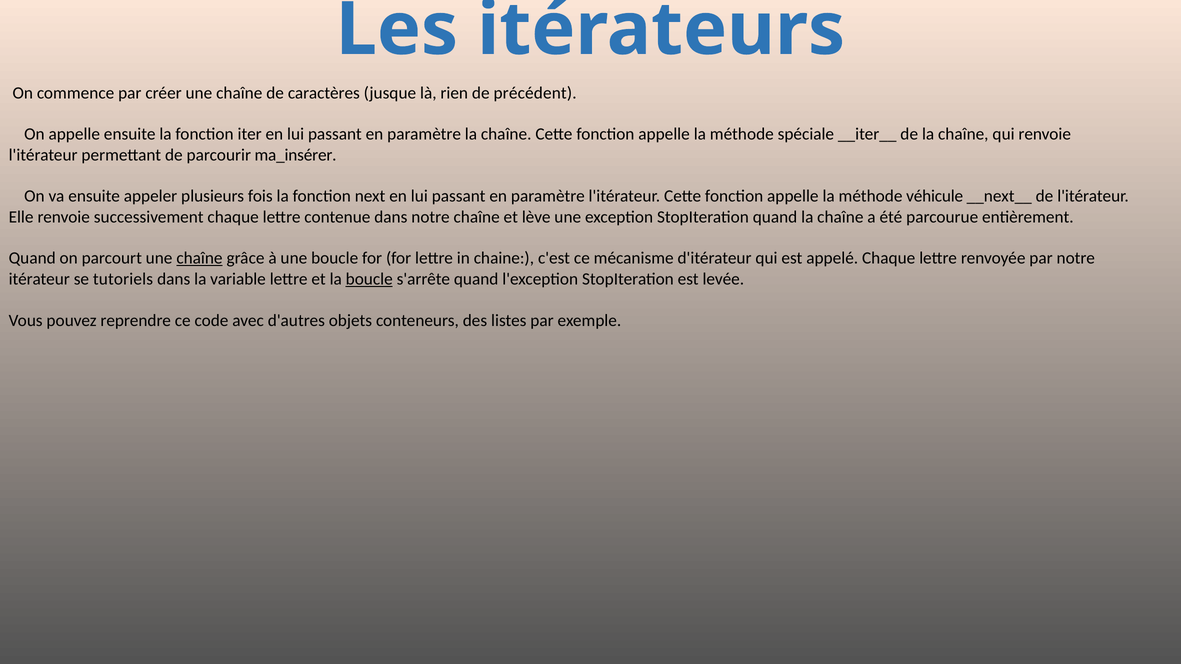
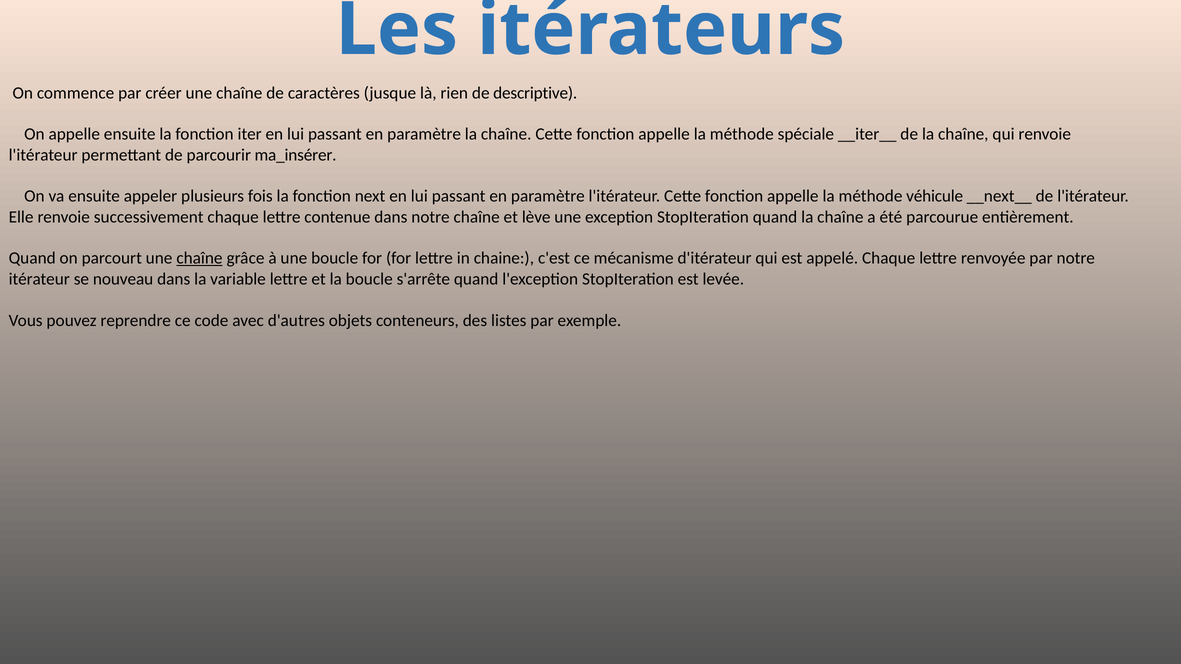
précédent: précédent -> descriptive
tutoriels: tutoriels -> nouveau
boucle at (369, 279) underline: present -> none
